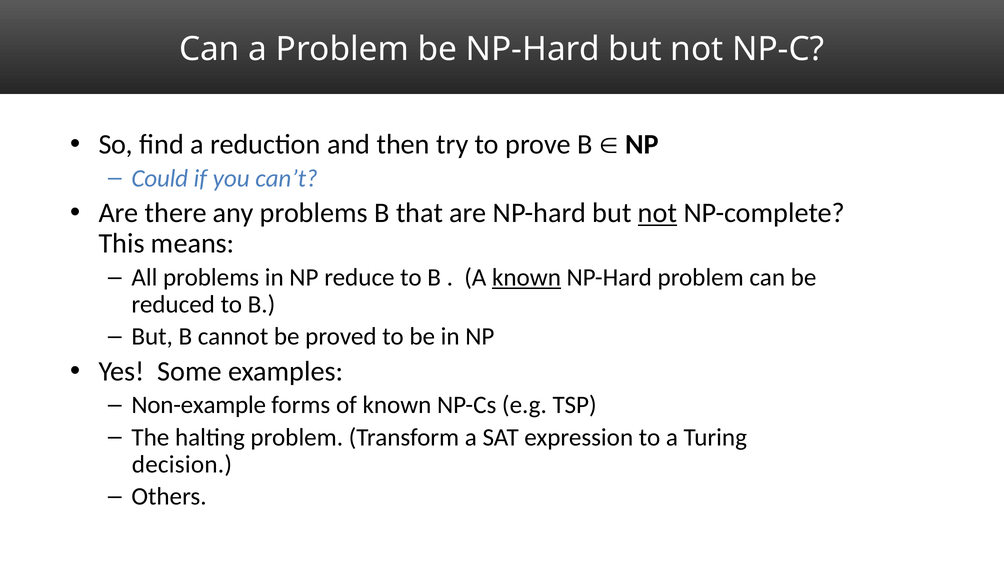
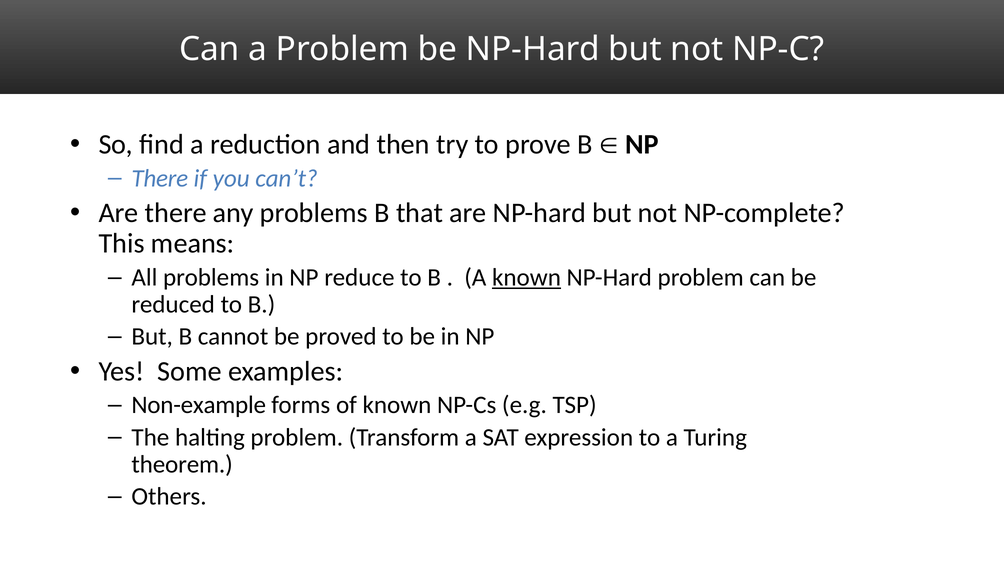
Could at (160, 178): Could -> There
not at (658, 213) underline: present -> none
decision: decision -> theorem
